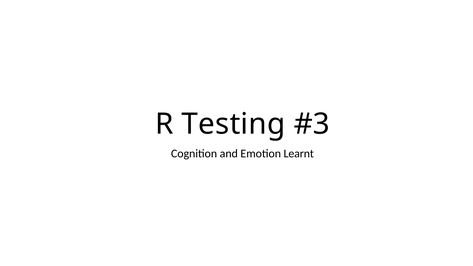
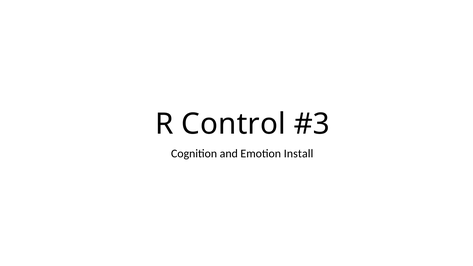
Testing: Testing -> Control
Learnt: Learnt -> Install
